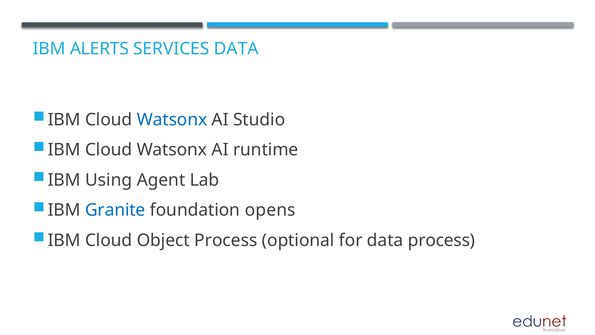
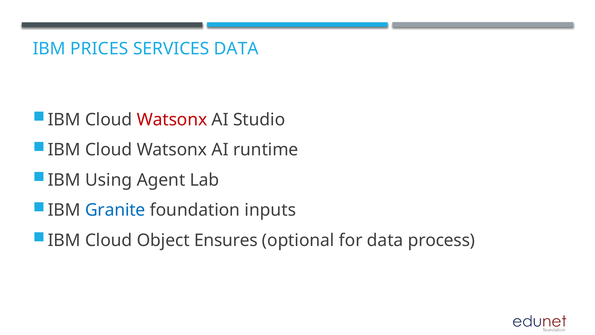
ALERTS: ALERTS -> PRICES
Watsonx at (172, 120) colour: blue -> red
opens: opens -> inputs
Object Process: Process -> Ensures
